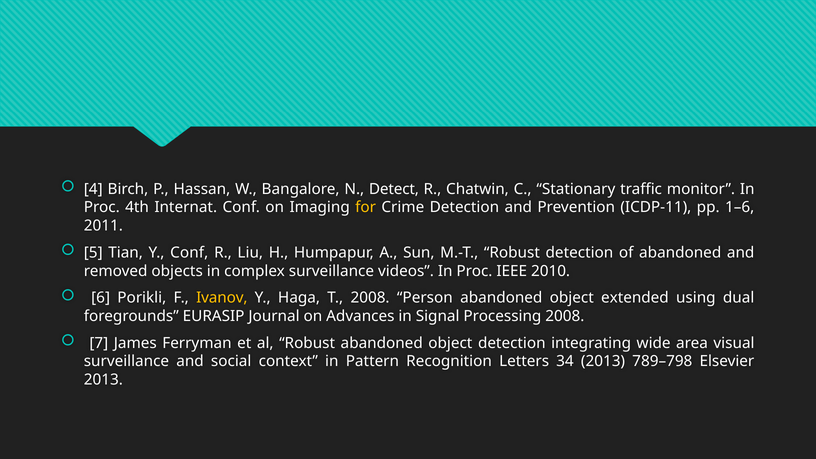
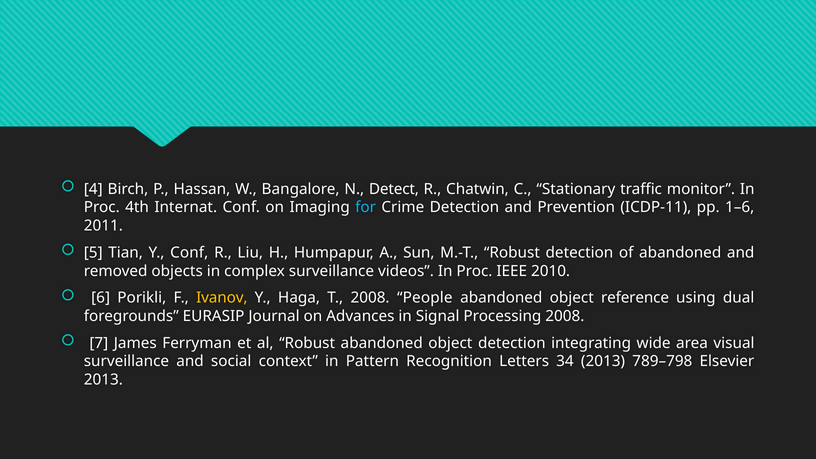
for colour: yellow -> light blue
Person: Person -> People
extended: extended -> reference
